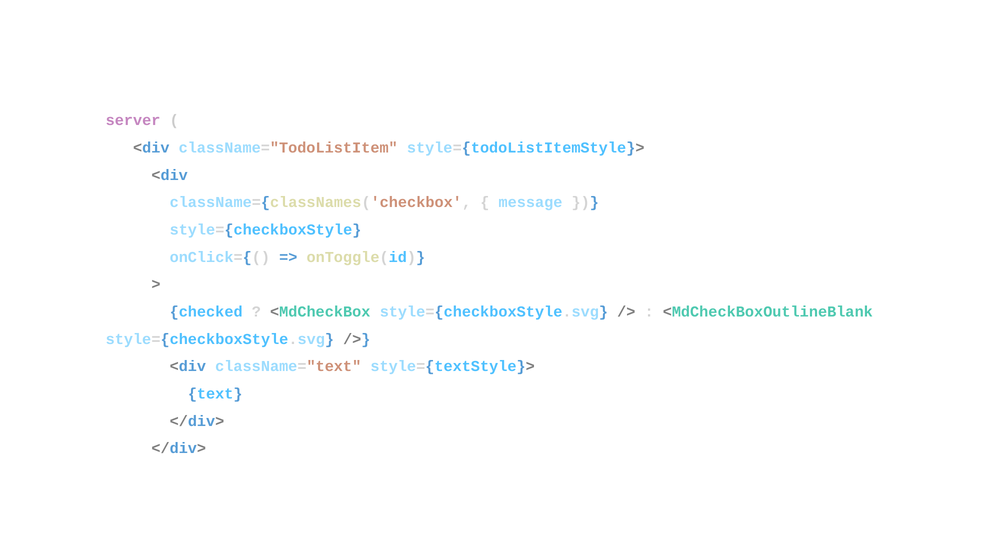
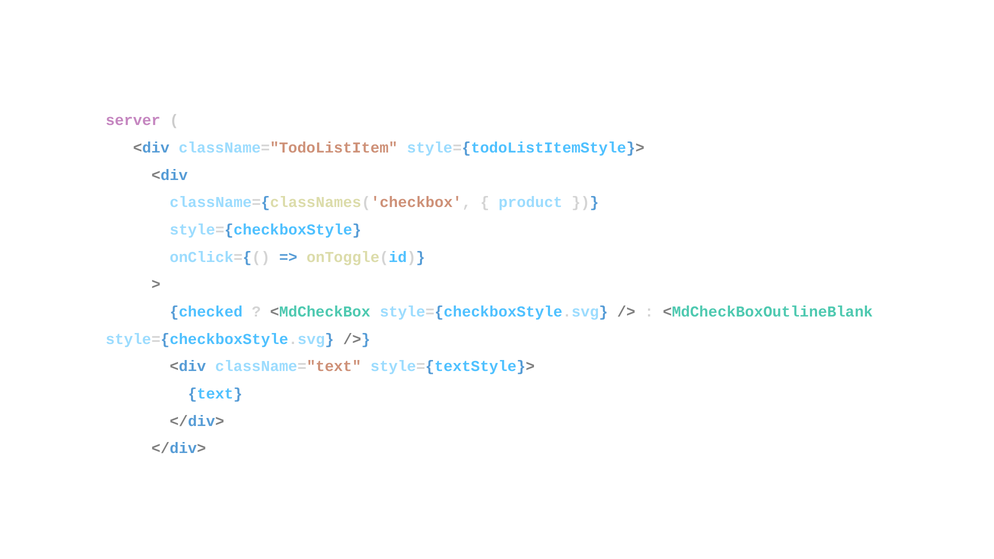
message: message -> product
